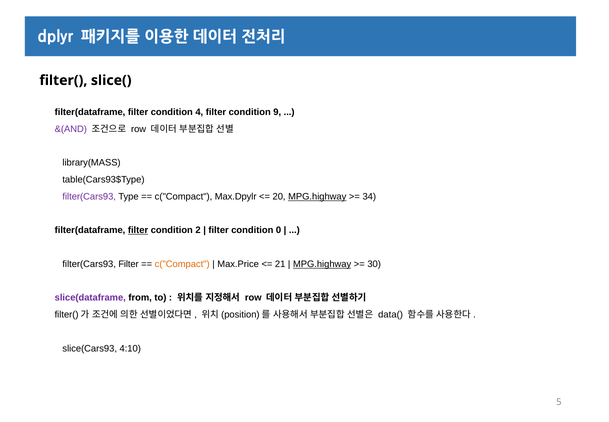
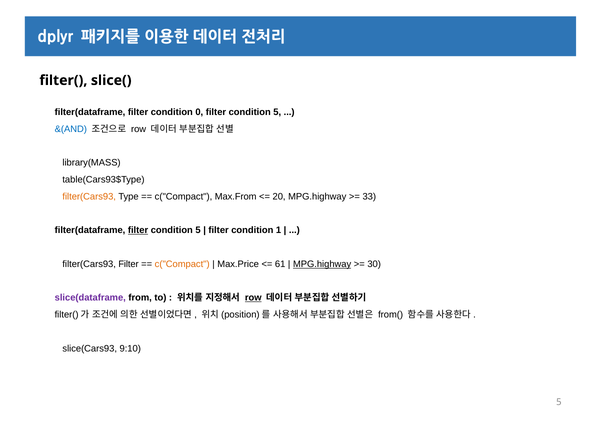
4: 4 -> 0
9 at (277, 112): 9 -> 5
&(AND colour: purple -> blue
filter(Cars93 at (89, 196) colour: purple -> orange
Max.Dpylr: Max.Dpylr -> Max.From
MPG.highway at (317, 196) underline: present -> none
34: 34 -> 33
2 at (198, 230): 2 -> 5
0: 0 -> 1
21: 21 -> 61
row at (253, 298) underline: none -> present
data(: data( -> from(
4:10: 4:10 -> 9:10
